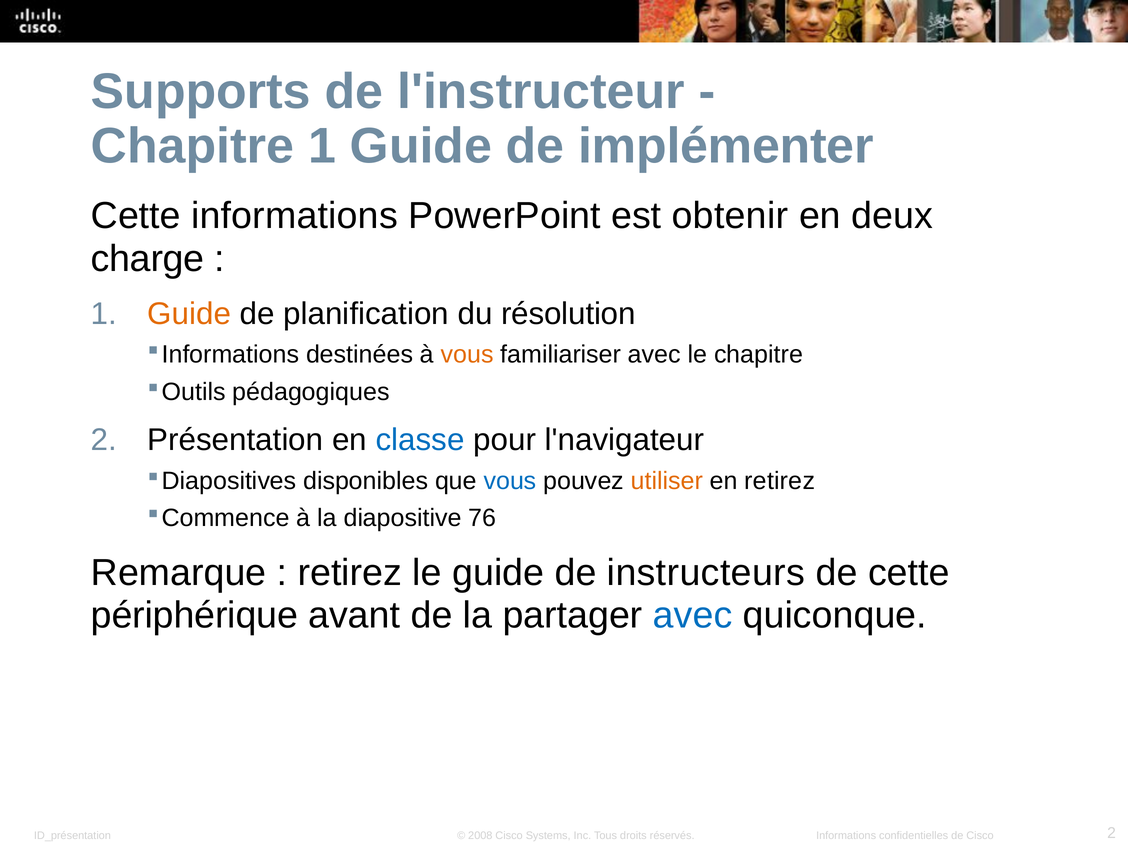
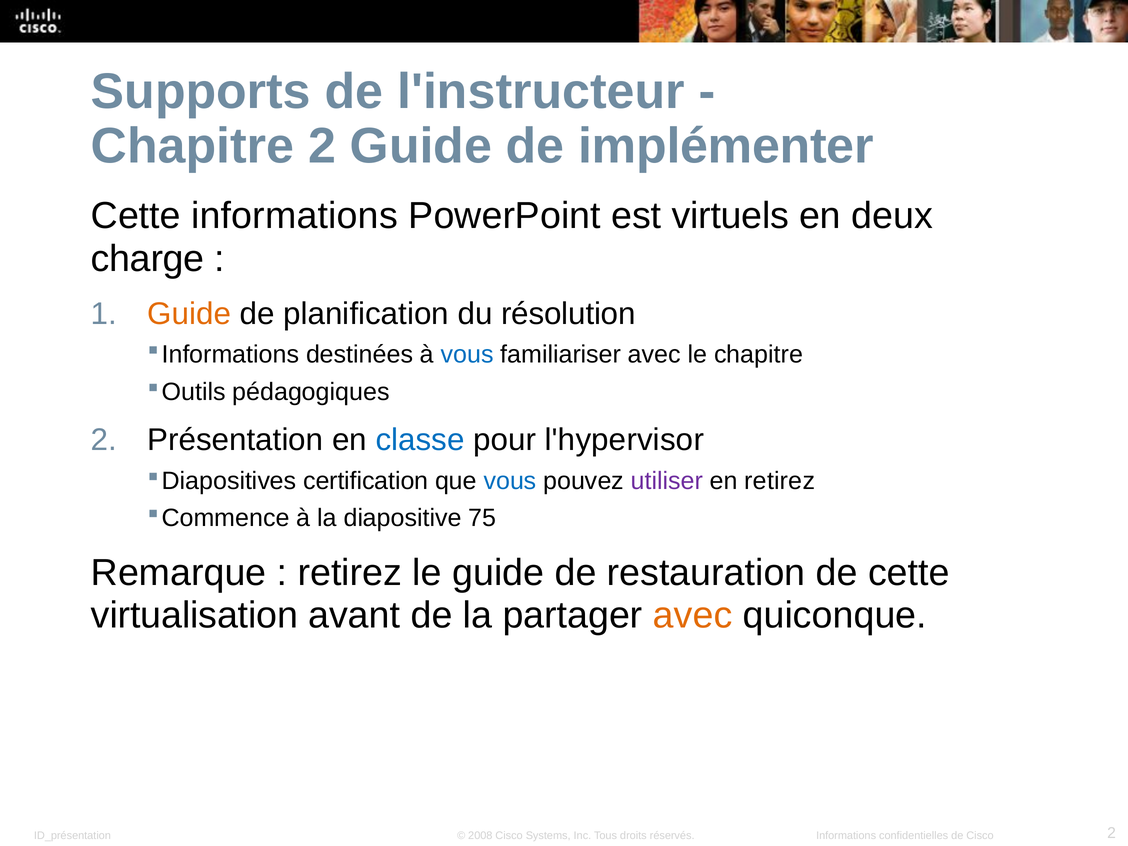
Chapitre 1: 1 -> 2
obtenir: obtenir -> virtuels
vous at (467, 355) colour: orange -> blue
l'navigateur: l'navigateur -> l'hypervisor
disponibles: disponibles -> certification
utiliser colour: orange -> purple
76: 76 -> 75
instructeurs: instructeurs -> restauration
périphérique: périphérique -> virtualisation
avec at (693, 616) colour: blue -> orange
